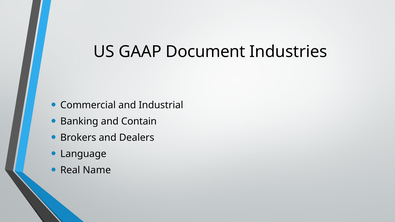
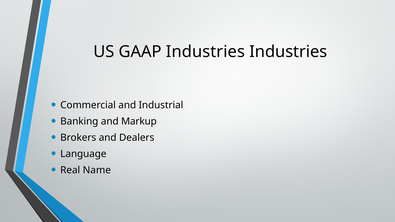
GAAP Document: Document -> Industries
Contain: Contain -> Markup
